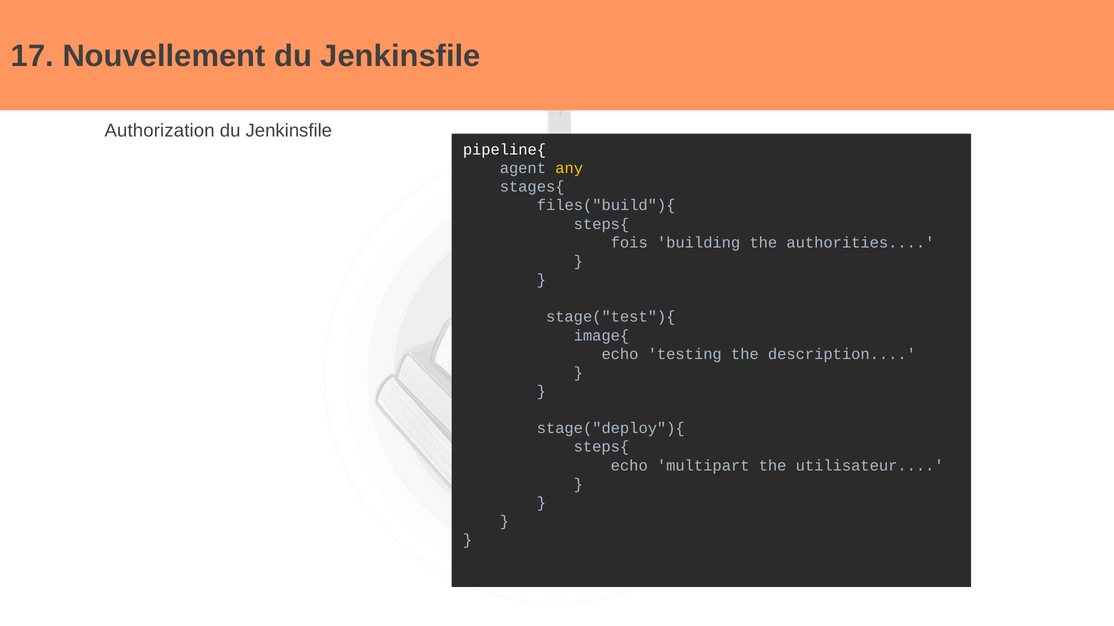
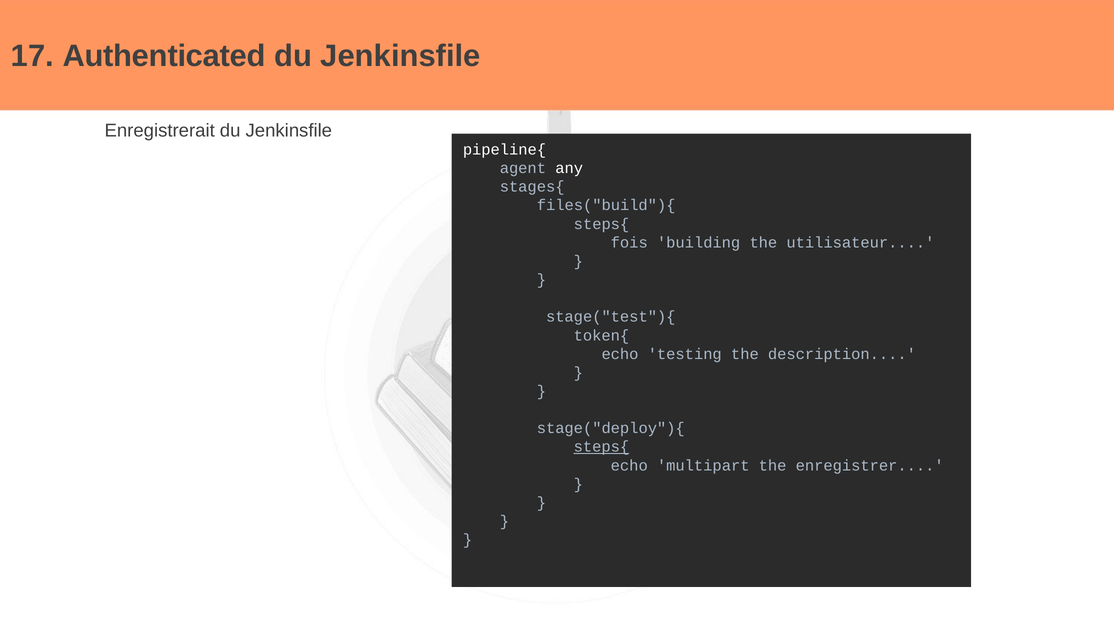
Nouvellement: Nouvellement -> Authenticated
Authorization: Authorization -> Enregistrerait
any colour: yellow -> white
authorities: authorities -> utilisateur
image{: image{ -> token{
steps{ at (601, 447) underline: none -> present
utilisateur: utilisateur -> enregistrer
